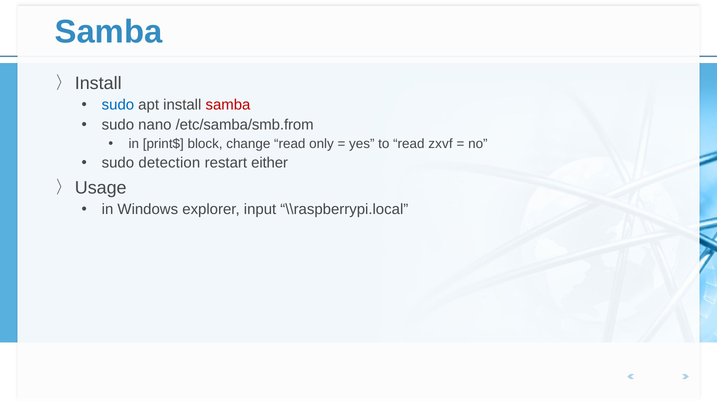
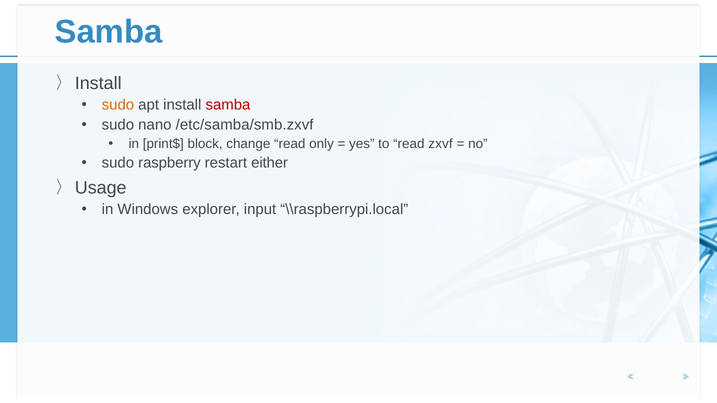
sudo at (118, 105) colour: blue -> orange
/etc/samba/smb.from: /etc/samba/smb.from -> /etc/samba/smb.zxvf
detection: detection -> raspberry
